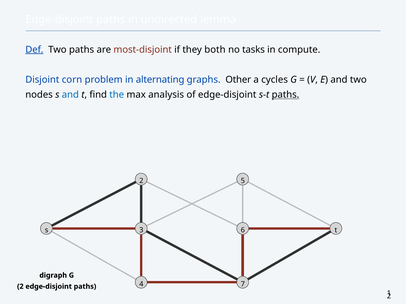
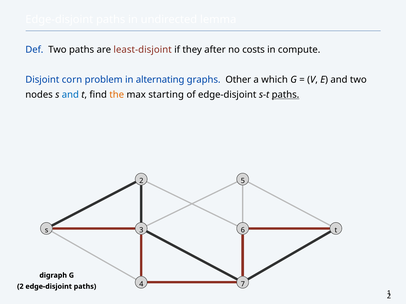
Def underline: present -> none
most-disjoint: most-disjoint -> least-disjoint
both: both -> after
tasks: tasks -> costs
cycles: cycles -> which
the colour: blue -> orange
analysis: analysis -> starting
